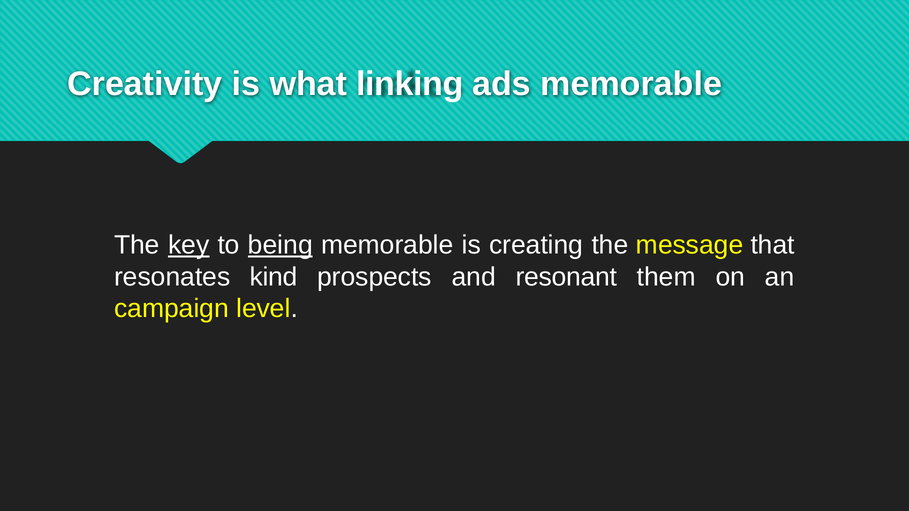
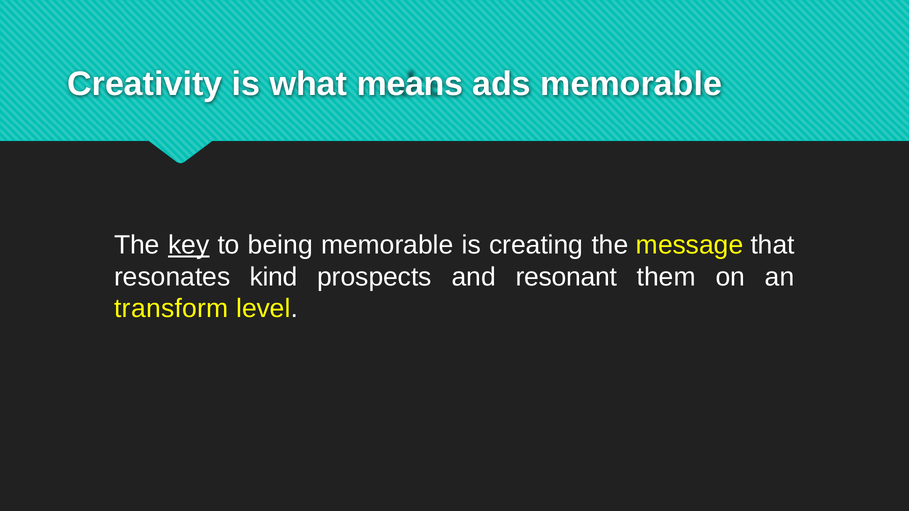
linking: linking -> means
being underline: present -> none
campaign: campaign -> transform
